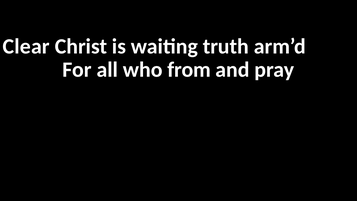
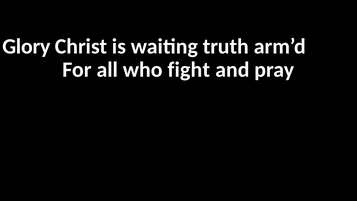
Clear: Clear -> Glory
from: from -> fight
